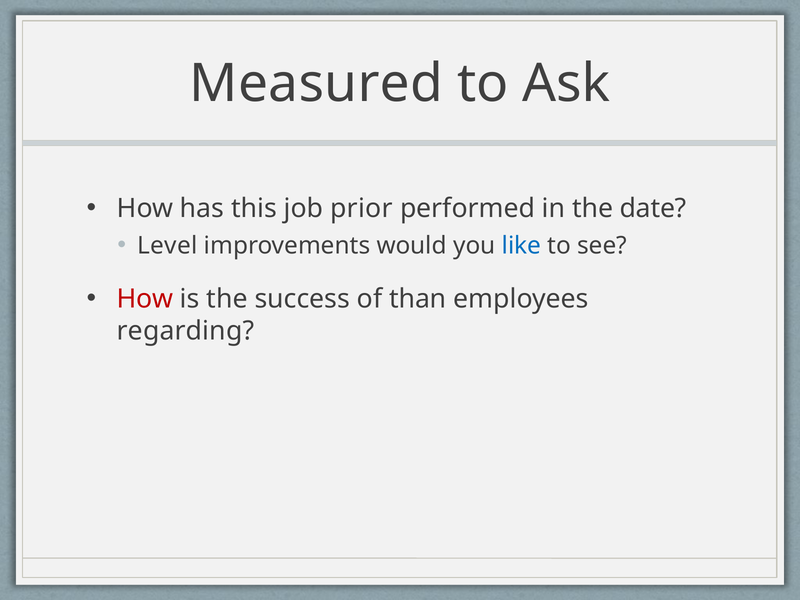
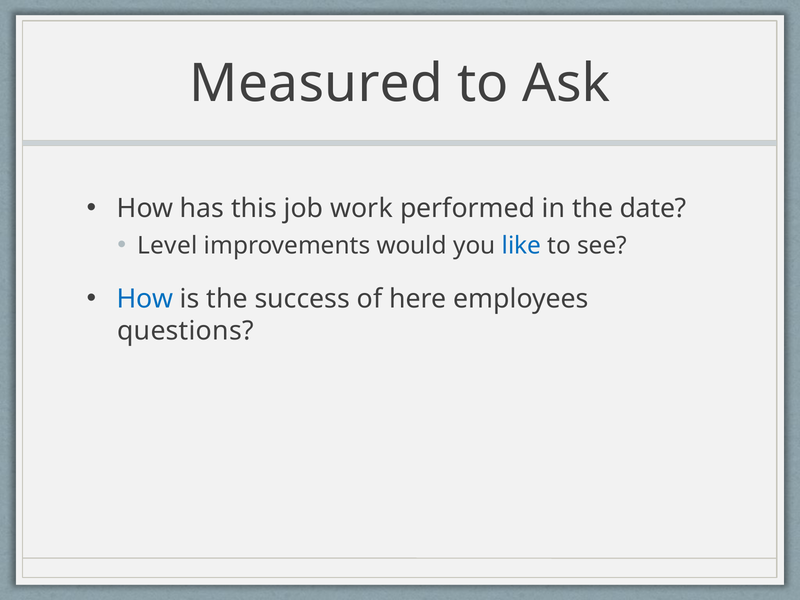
prior: prior -> work
How at (145, 299) colour: red -> blue
than: than -> here
regarding: regarding -> questions
